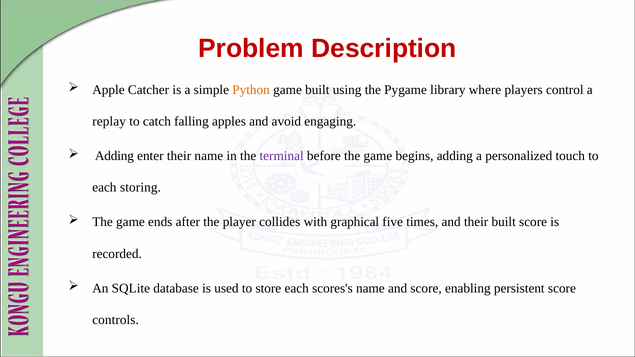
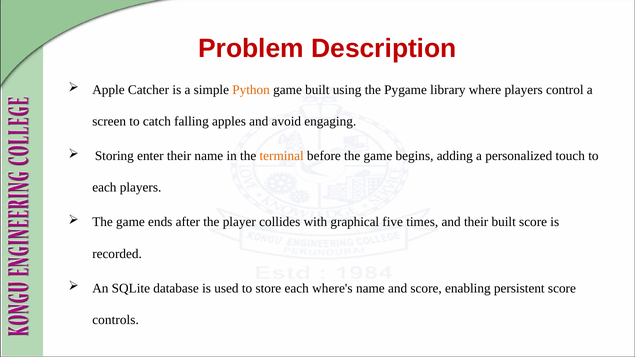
replay: replay -> screen
Adding at (114, 156): Adding -> Storing
terminal colour: purple -> orange
each storing: storing -> players
scores's: scores's -> where's
